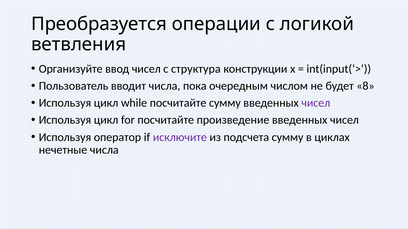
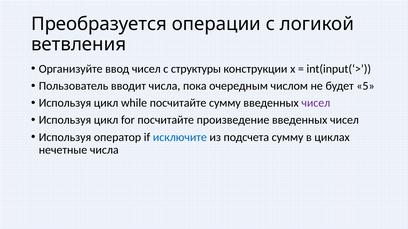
структура: структура -> структуры
8: 8 -> 5
исключите colour: purple -> blue
